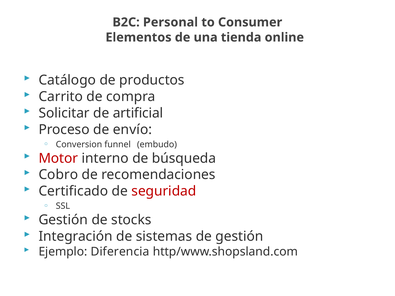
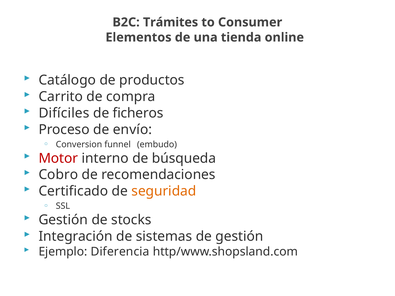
Personal: Personal -> Trámites
Solicitar: Solicitar -> Difíciles
artificial: artificial -> ficheros
seguridad colour: red -> orange
